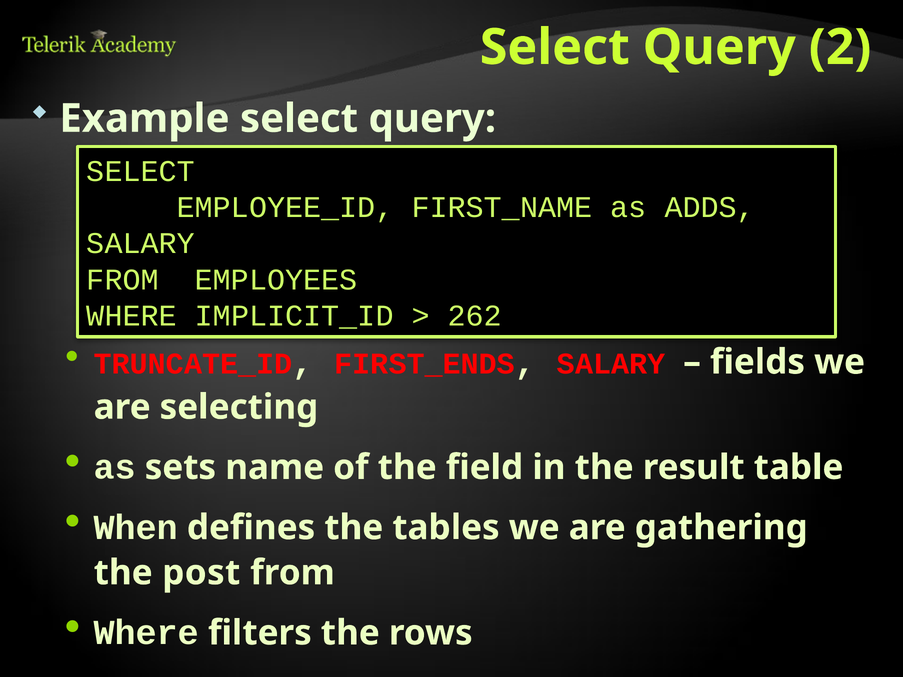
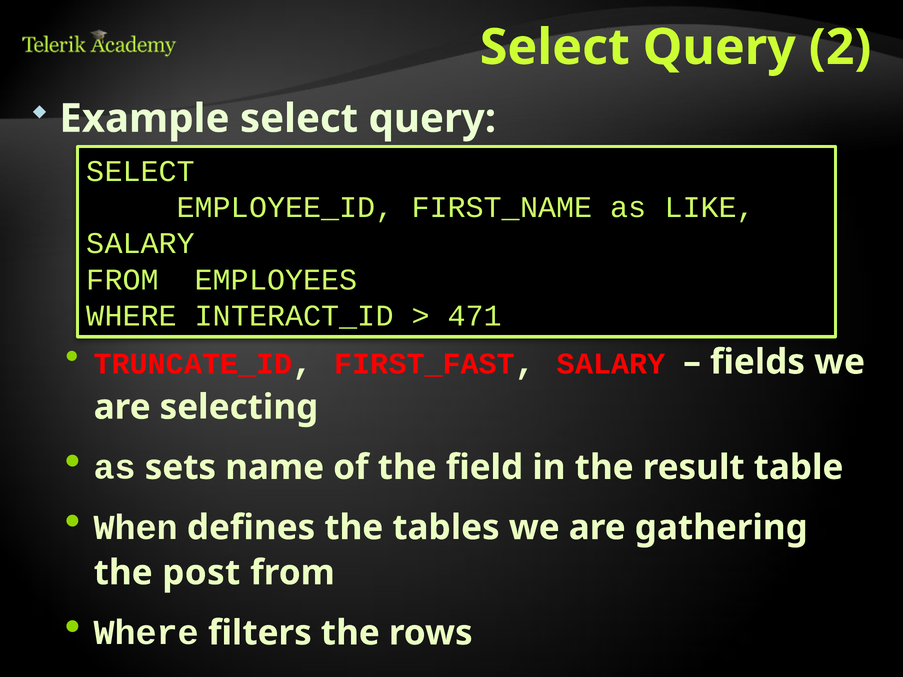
ADDS: ADDS -> LIKE
IMPLICIT_ID: IMPLICIT_ID -> INTERACT_ID
262: 262 -> 471
FIRST_ENDS: FIRST_ENDS -> FIRST_FAST
